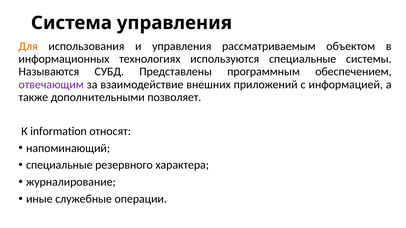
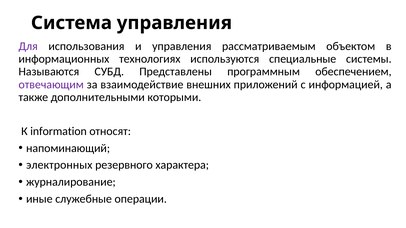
Для colour: orange -> purple
позволяет: позволяет -> которыми
специальные at (59, 165): специальные -> электронных
